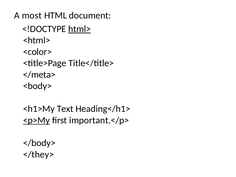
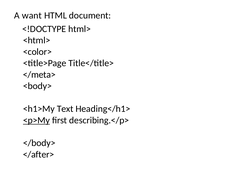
most: most -> want
html> underline: present -> none
important.</p>: important.</p> -> describing.</p>
</they>: </they> -> </after>
